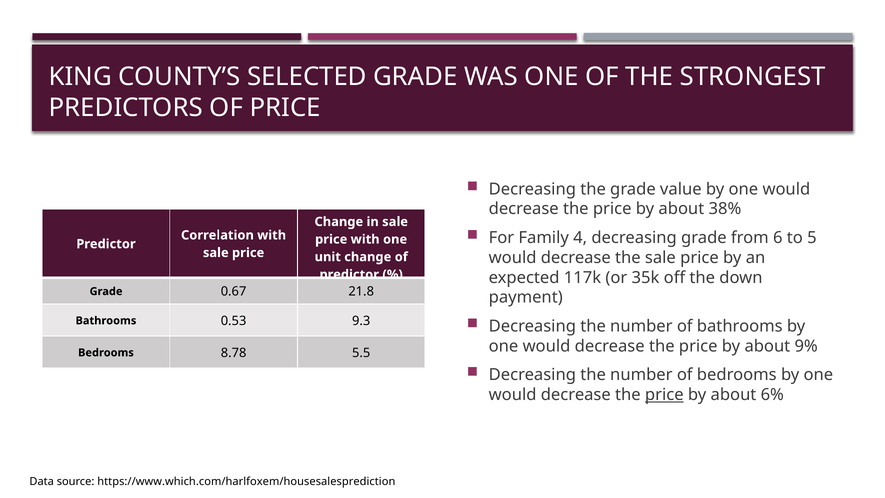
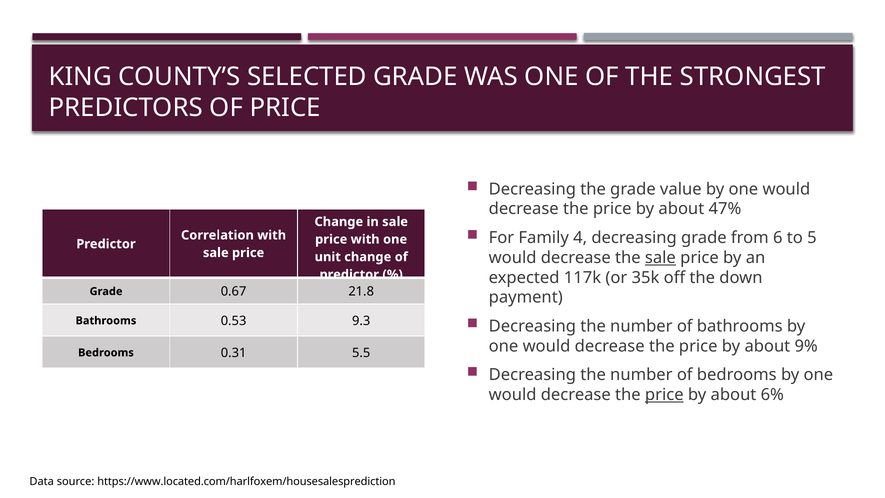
38%: 38% -> 47%
sale at (660, 258) underline: none -> present
8.78: 8.78 -> 0.31
https://www.which.com/harlfoxem/housesalesprediction: https://www.which.com/harlfoxem/housesalesprediction -> https://www.located.com/harlfoxem/housesalesprediction
